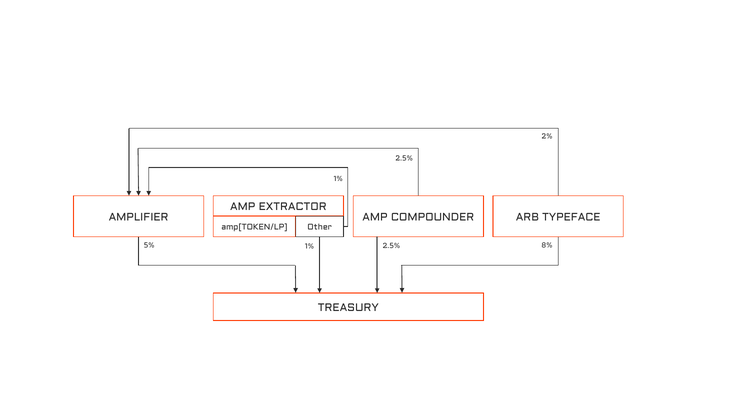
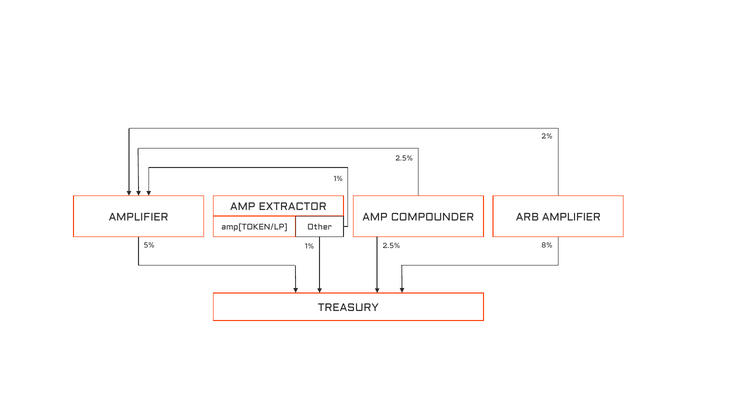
ARB TYPEFACE: TYPEFACE -> AMPLIFIER
